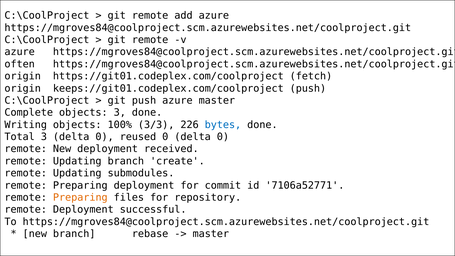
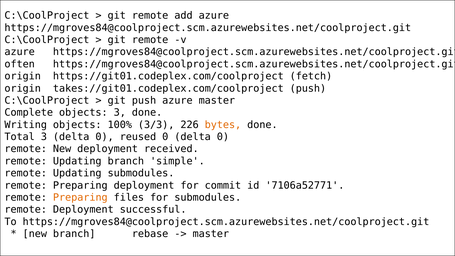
keeps://git01.codeplex.com/coolproject: keeps://git01.codeplex.com/coolproject -> takes://git01.codeplex.com/coolproject
bytes colour: blue -> orange
create: create -> simple
for repository: repository -> submodules
